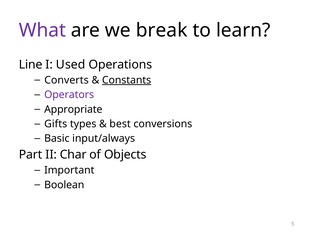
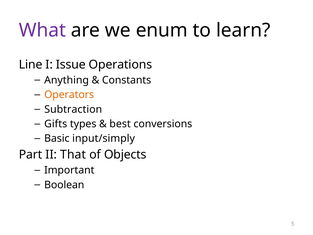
break: break -> enum
Used: Used -> Issue
Converts: Converts -> Anything
Constants underline: present -> none
Operators colour: purple -> orange
Appropriate: Appropriate -> Subtraction
input/always: input/always -> input/simply
Char: Char -> That
